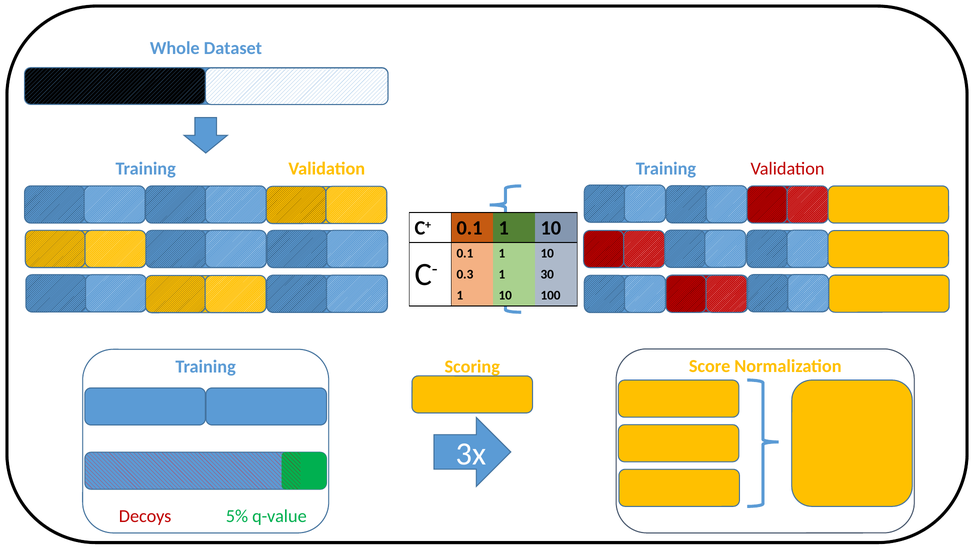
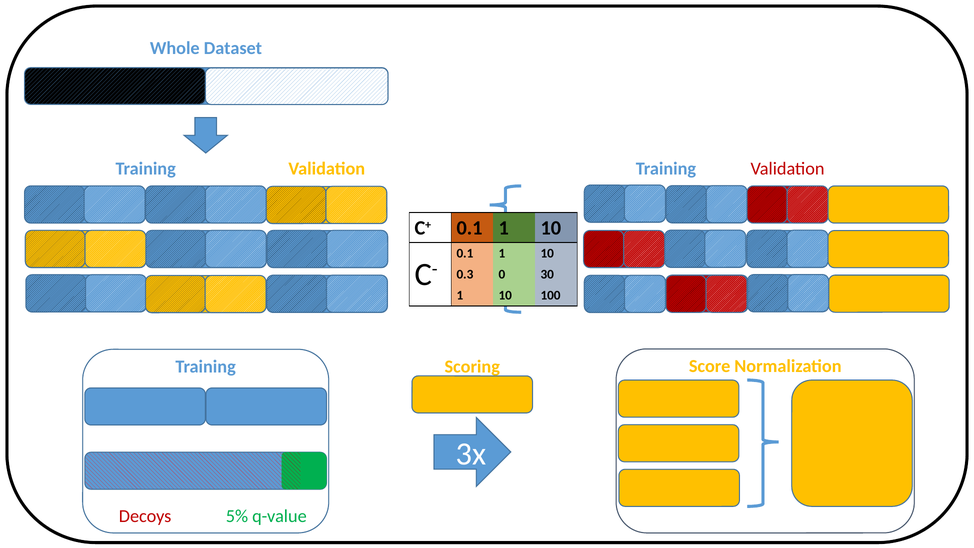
0.3 1: 1 -> 0
